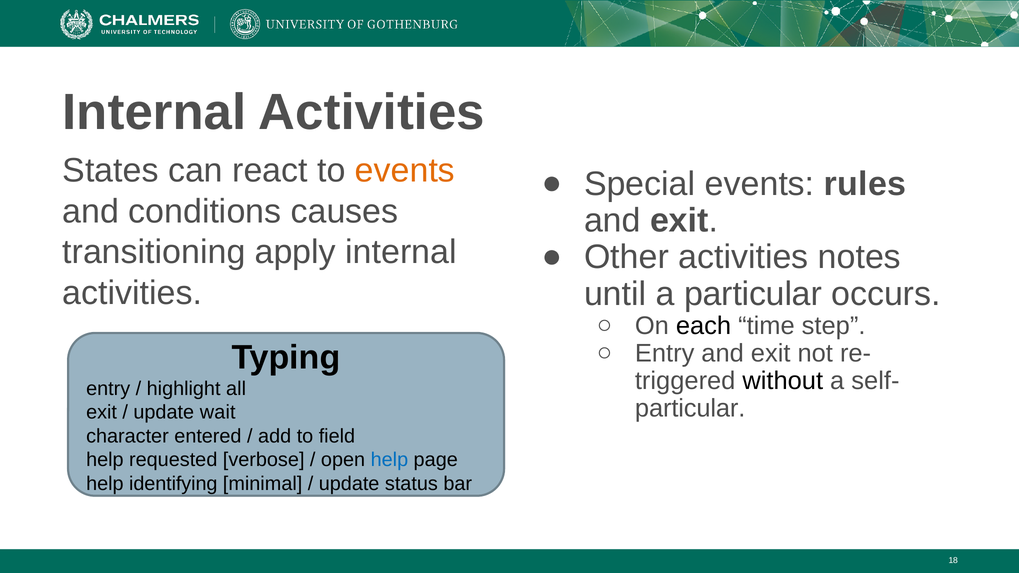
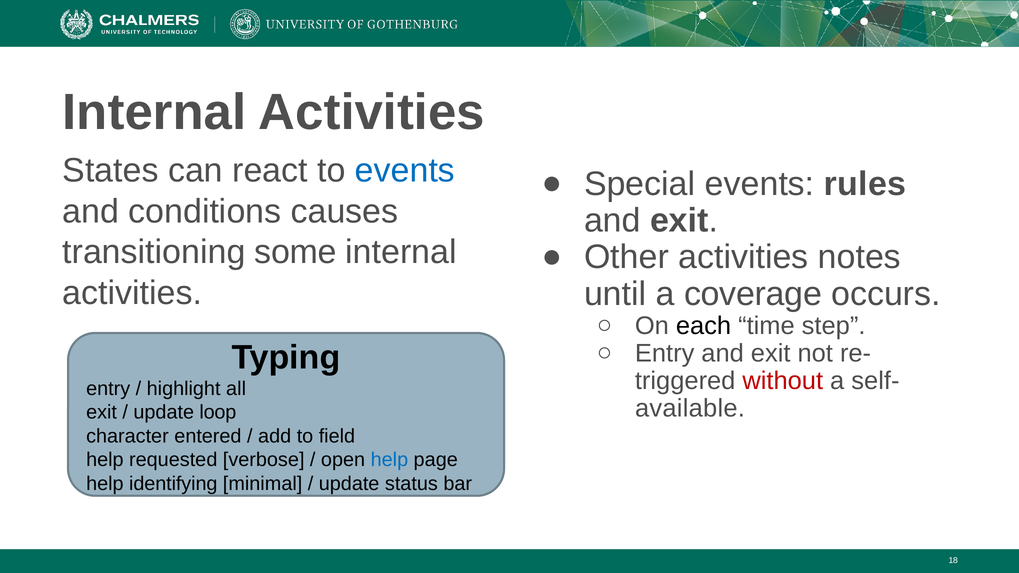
events at (405, 171) colour: orange -> blue
apply: apply -> some
a particular: particular -> coverage
without colour: black -> red
particular at (690, 409): particular -> available
wait: wait -> loop
